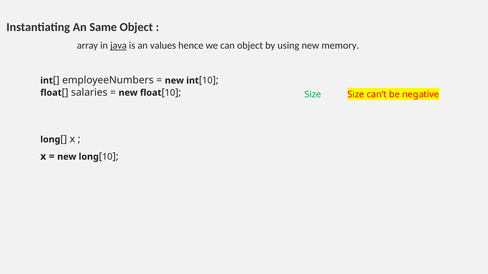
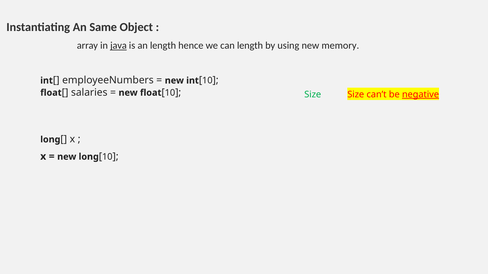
an values: values -> length
can object: object -> length
negative underline: none -> present
